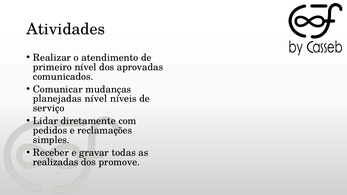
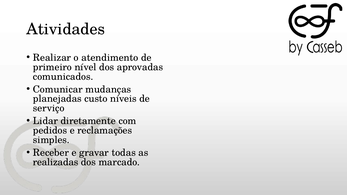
planejadas nível: nível -> custo
promove: promove -> marcado
